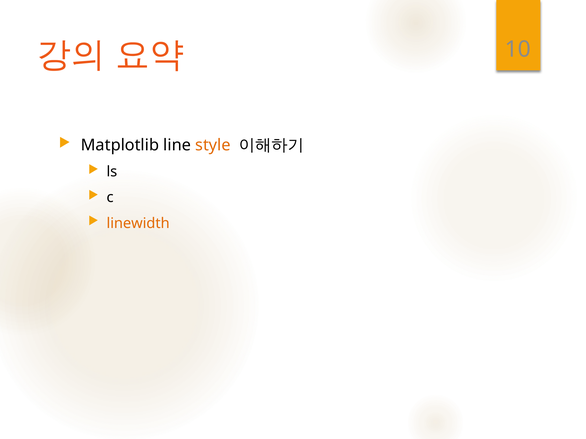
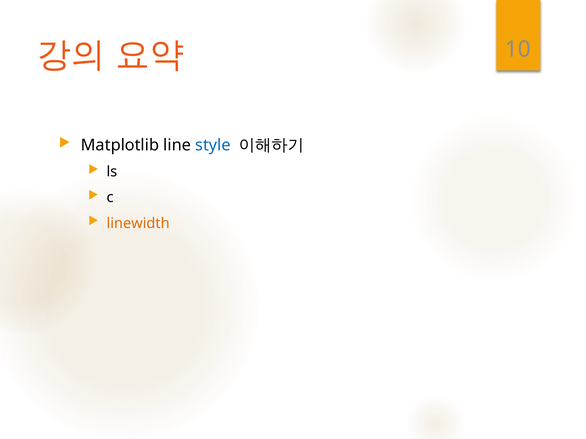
style colour: orange -> blue
